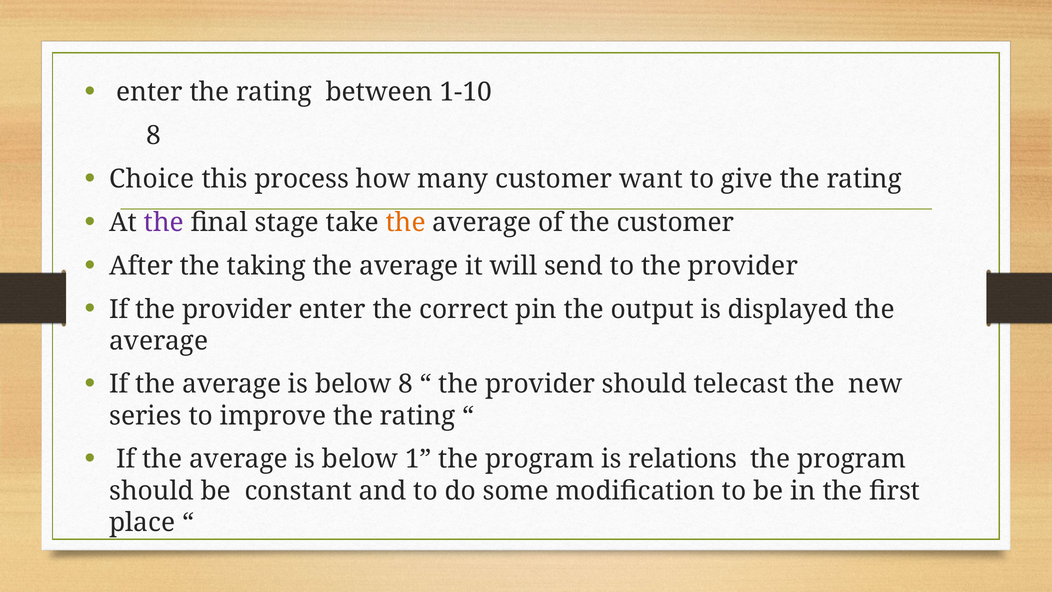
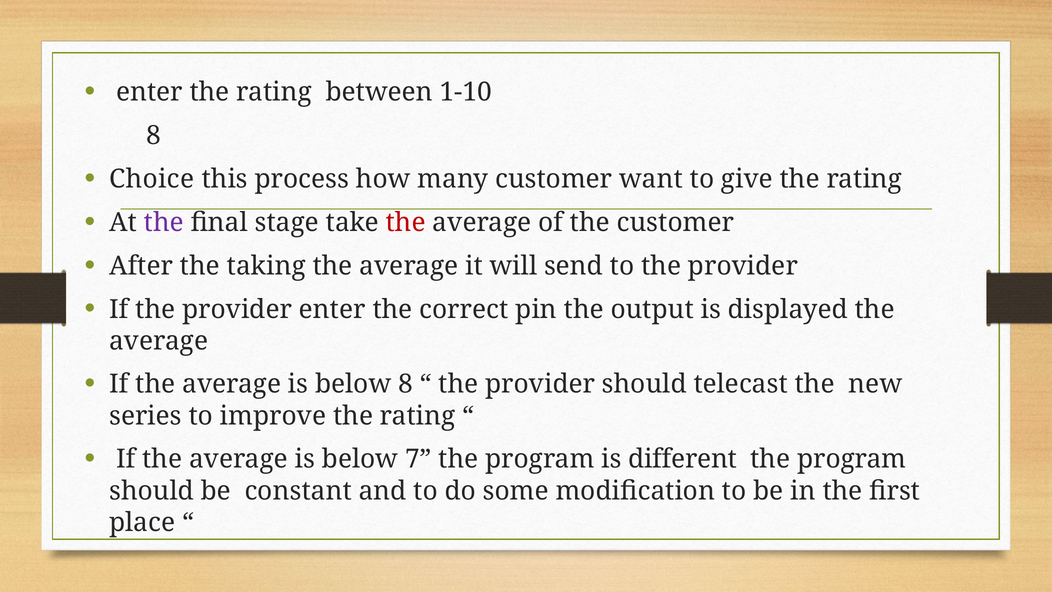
the at (406, 222) colour: orange -> red
1: 1 -> 7
relations: relations -> different
